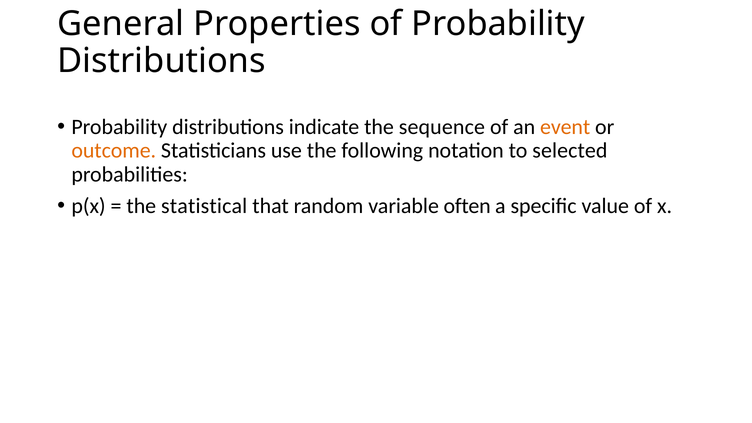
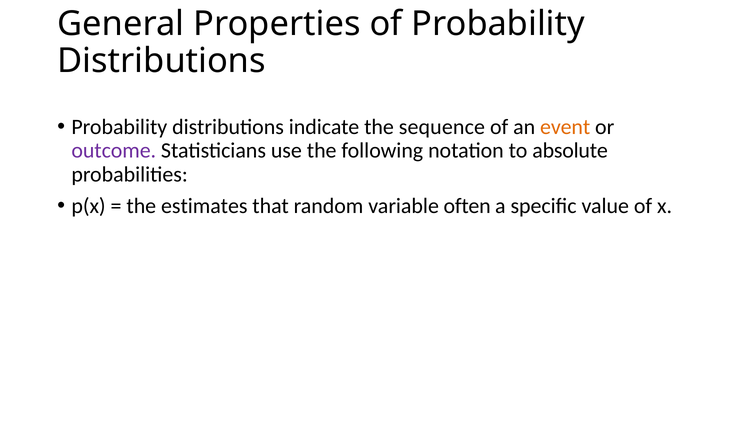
outcome colour: orange -> purple
selected: selected -> absolute
statistical: statistical -> estimates
